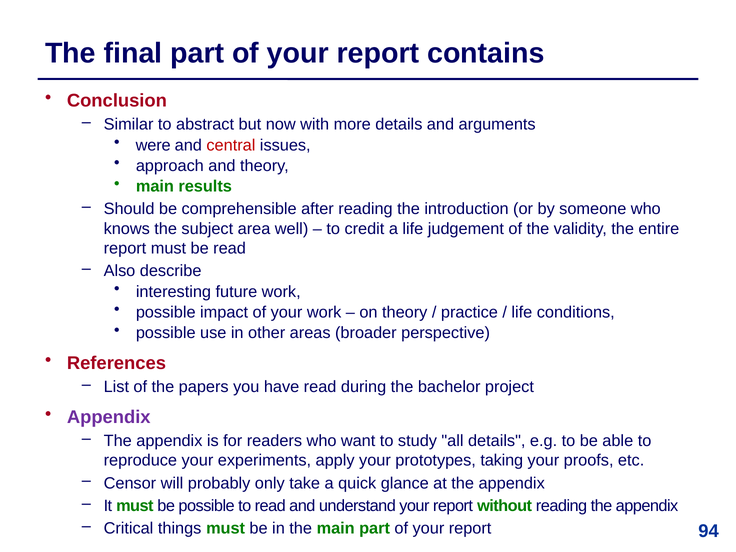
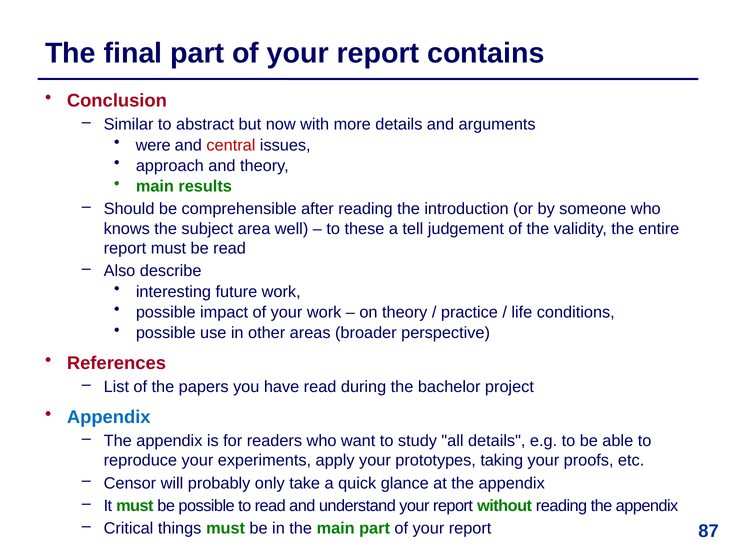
credit: credit -> these
a life: life -> tell
Appendix at (109, 417) colour: purple -> blue
94: 94 -> 87
